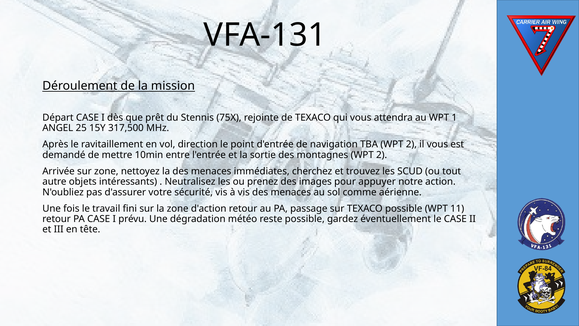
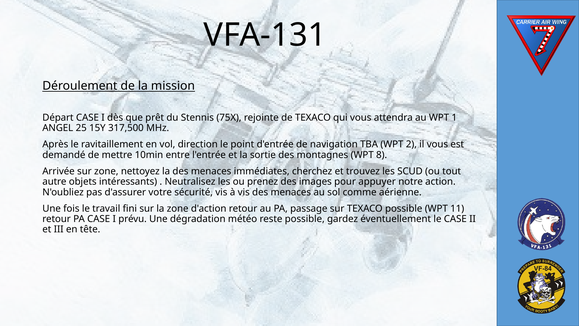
montagnes WPT 2: 2 -> 8
